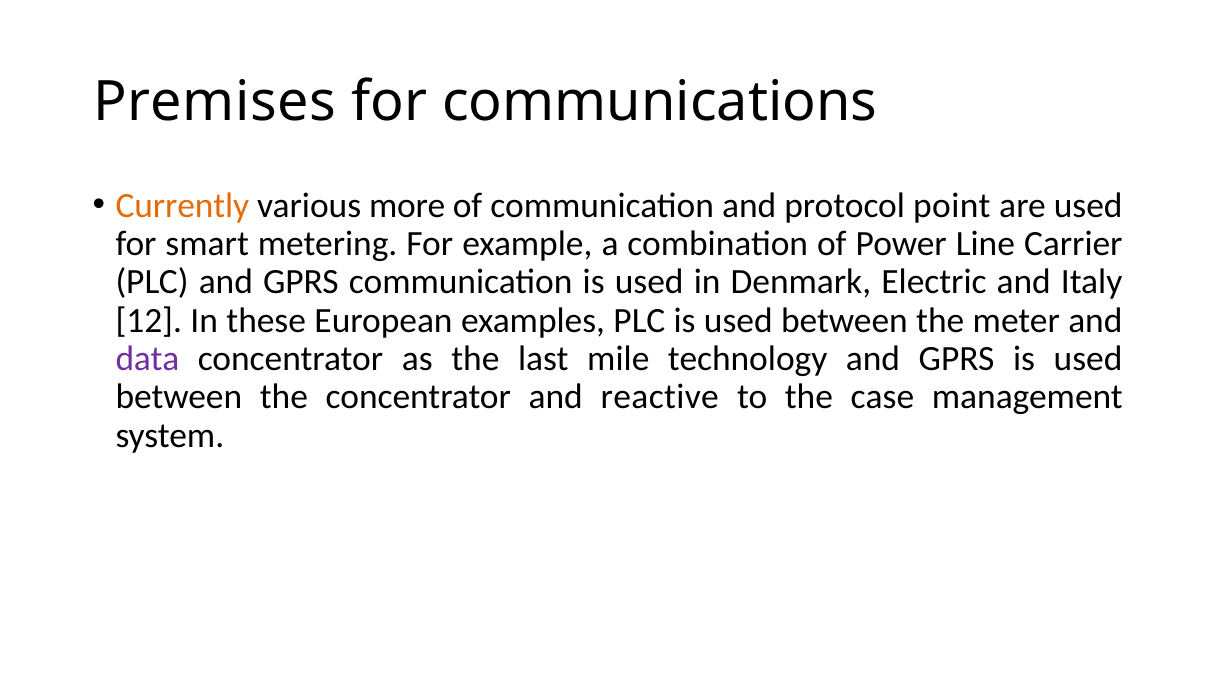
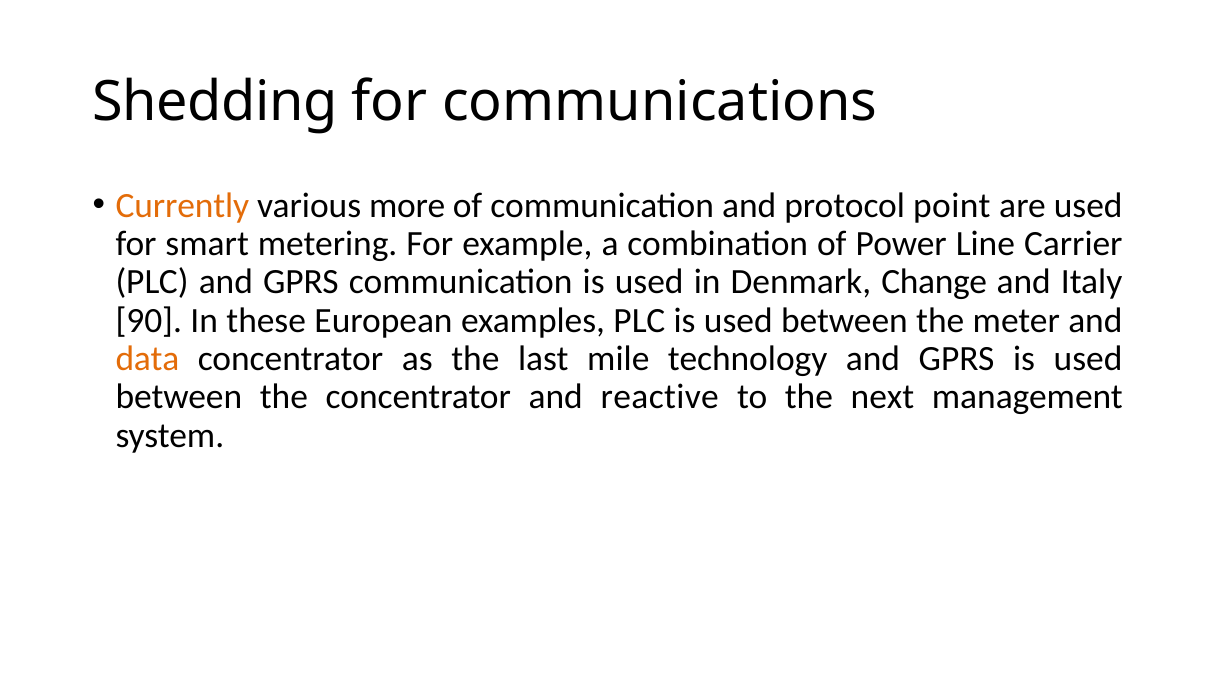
Premises: Premises -> Shedding
Electric: Electric -> Change
12: 12 -> 90
data colour: purple -> orange
case: case -> next
